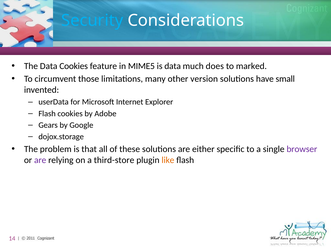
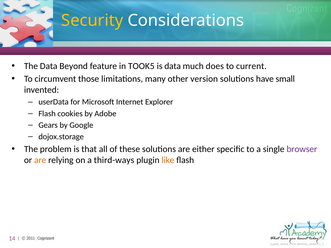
Security colour: light blue -> yellow
Data Cookies: Cookies -> Beyond
MIME5: MIME5 -> TOOK5
marked: marked -> current
are at (40, 160) colour: purple -> orange
third-store: third-store -> third-ways
